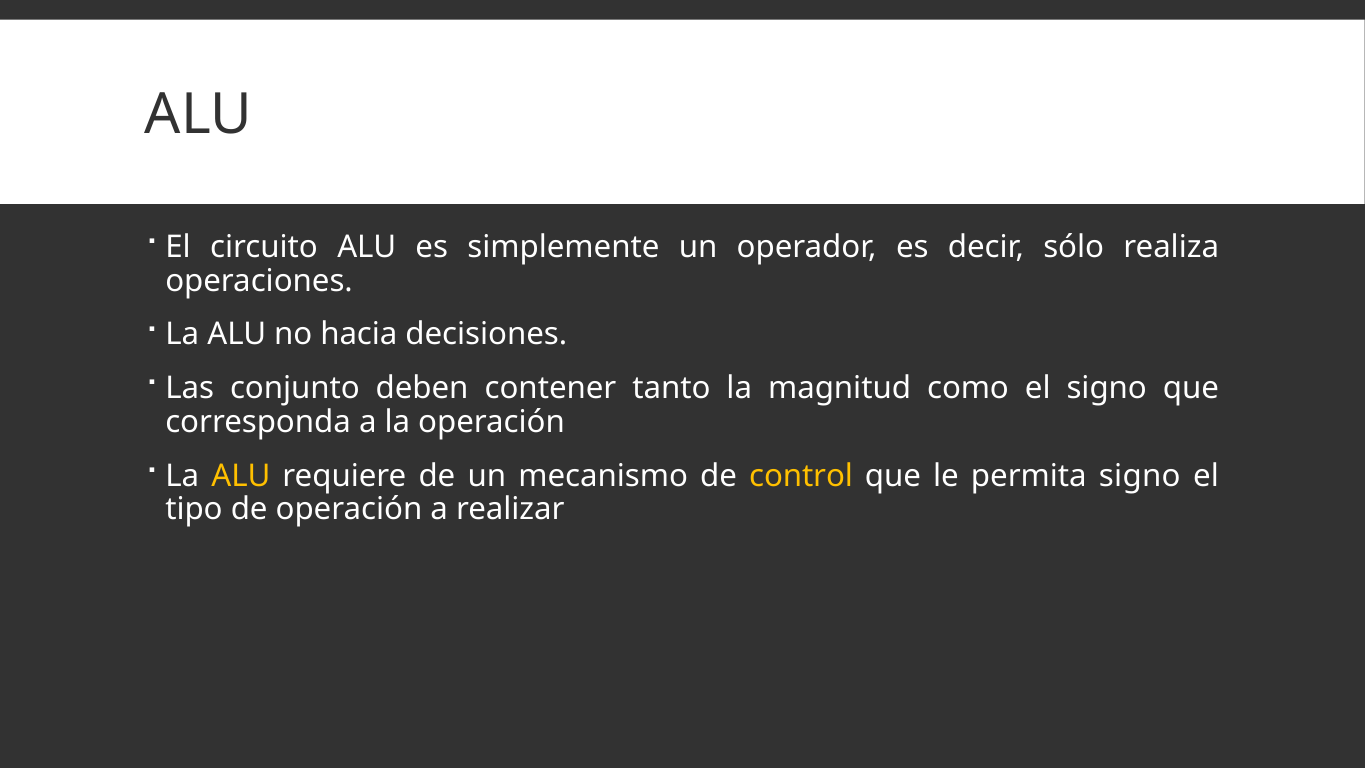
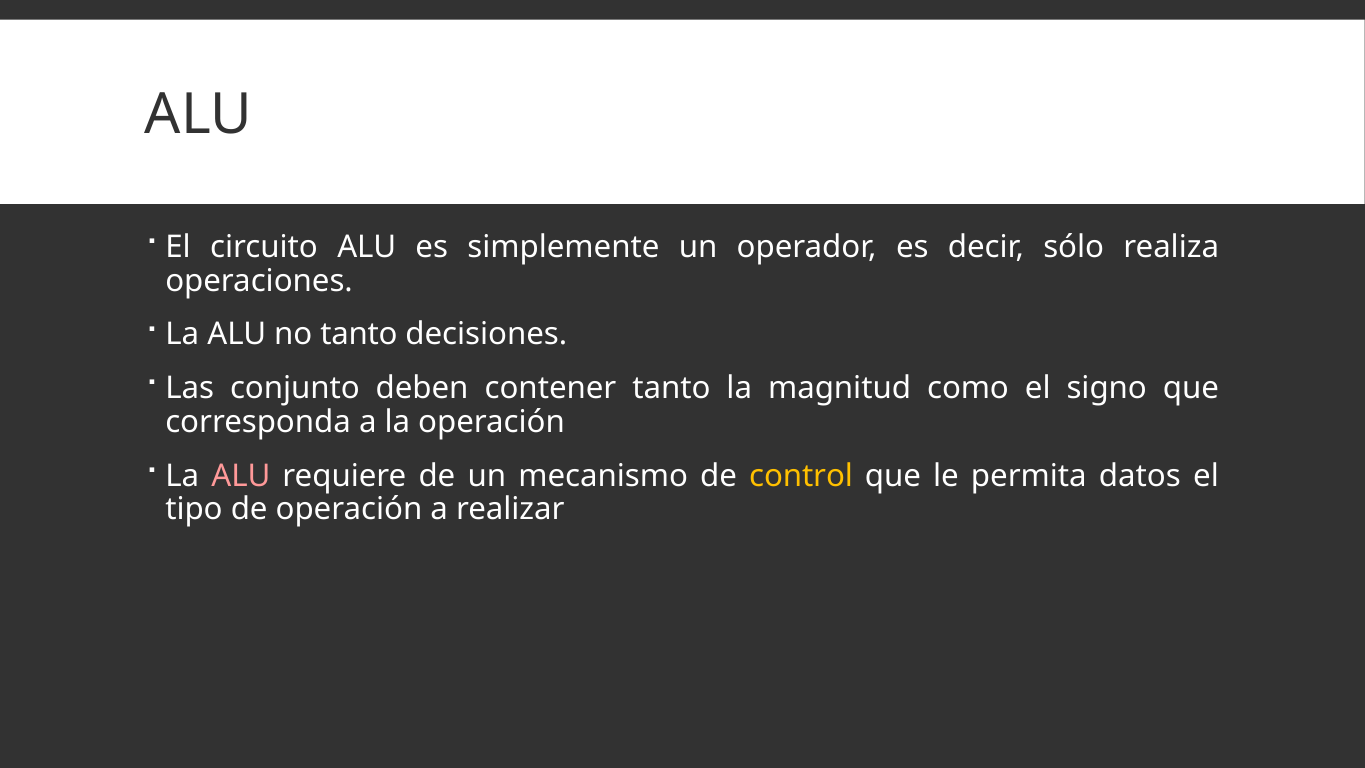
no hacia: hacia -> tanto
ALU at (241, 476) colour: yellow -> pink
permita signo: signo -> datos
